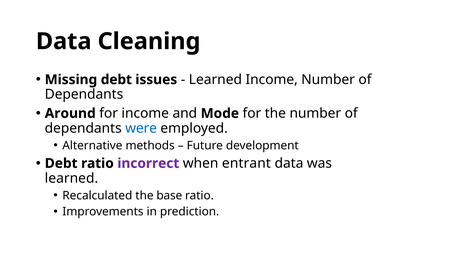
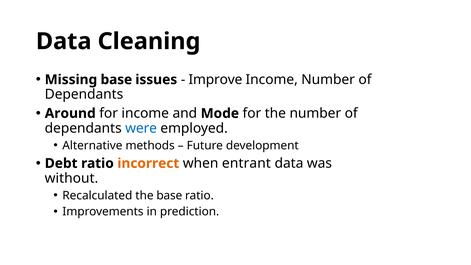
Missing debt: debt -> base
Learned at (215, 80): Learned -> Improve
incorrect colour: purple -> orange
learned at (72, 178): learned -> without
